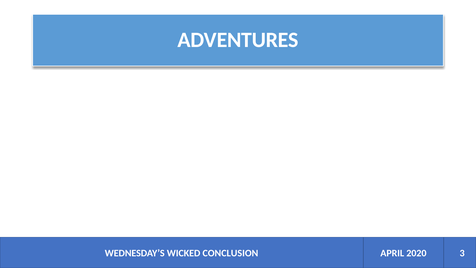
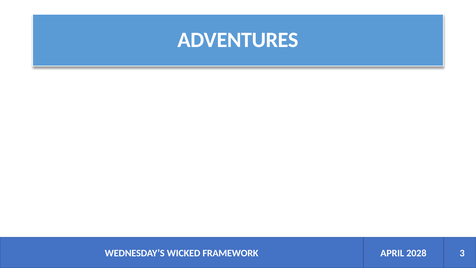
CONCLUSION: CONCLUSION -> FRAMEWORK
2020: 2020 -> 2028
